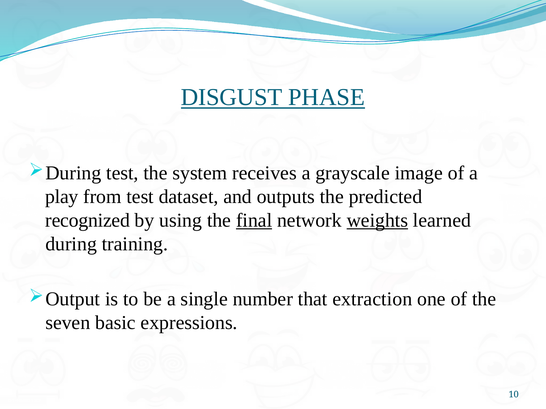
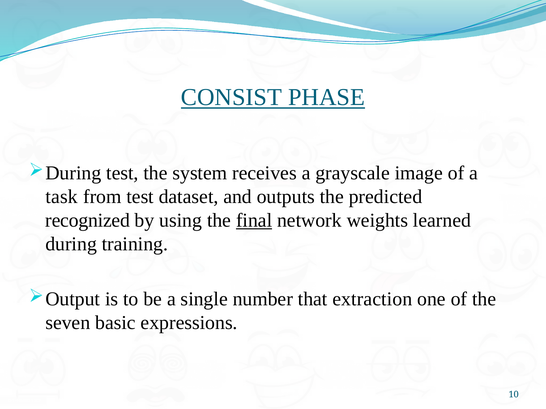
DISGUST: DISGUST -> CONSIST
play: play -> task
weights underline: present -> none
